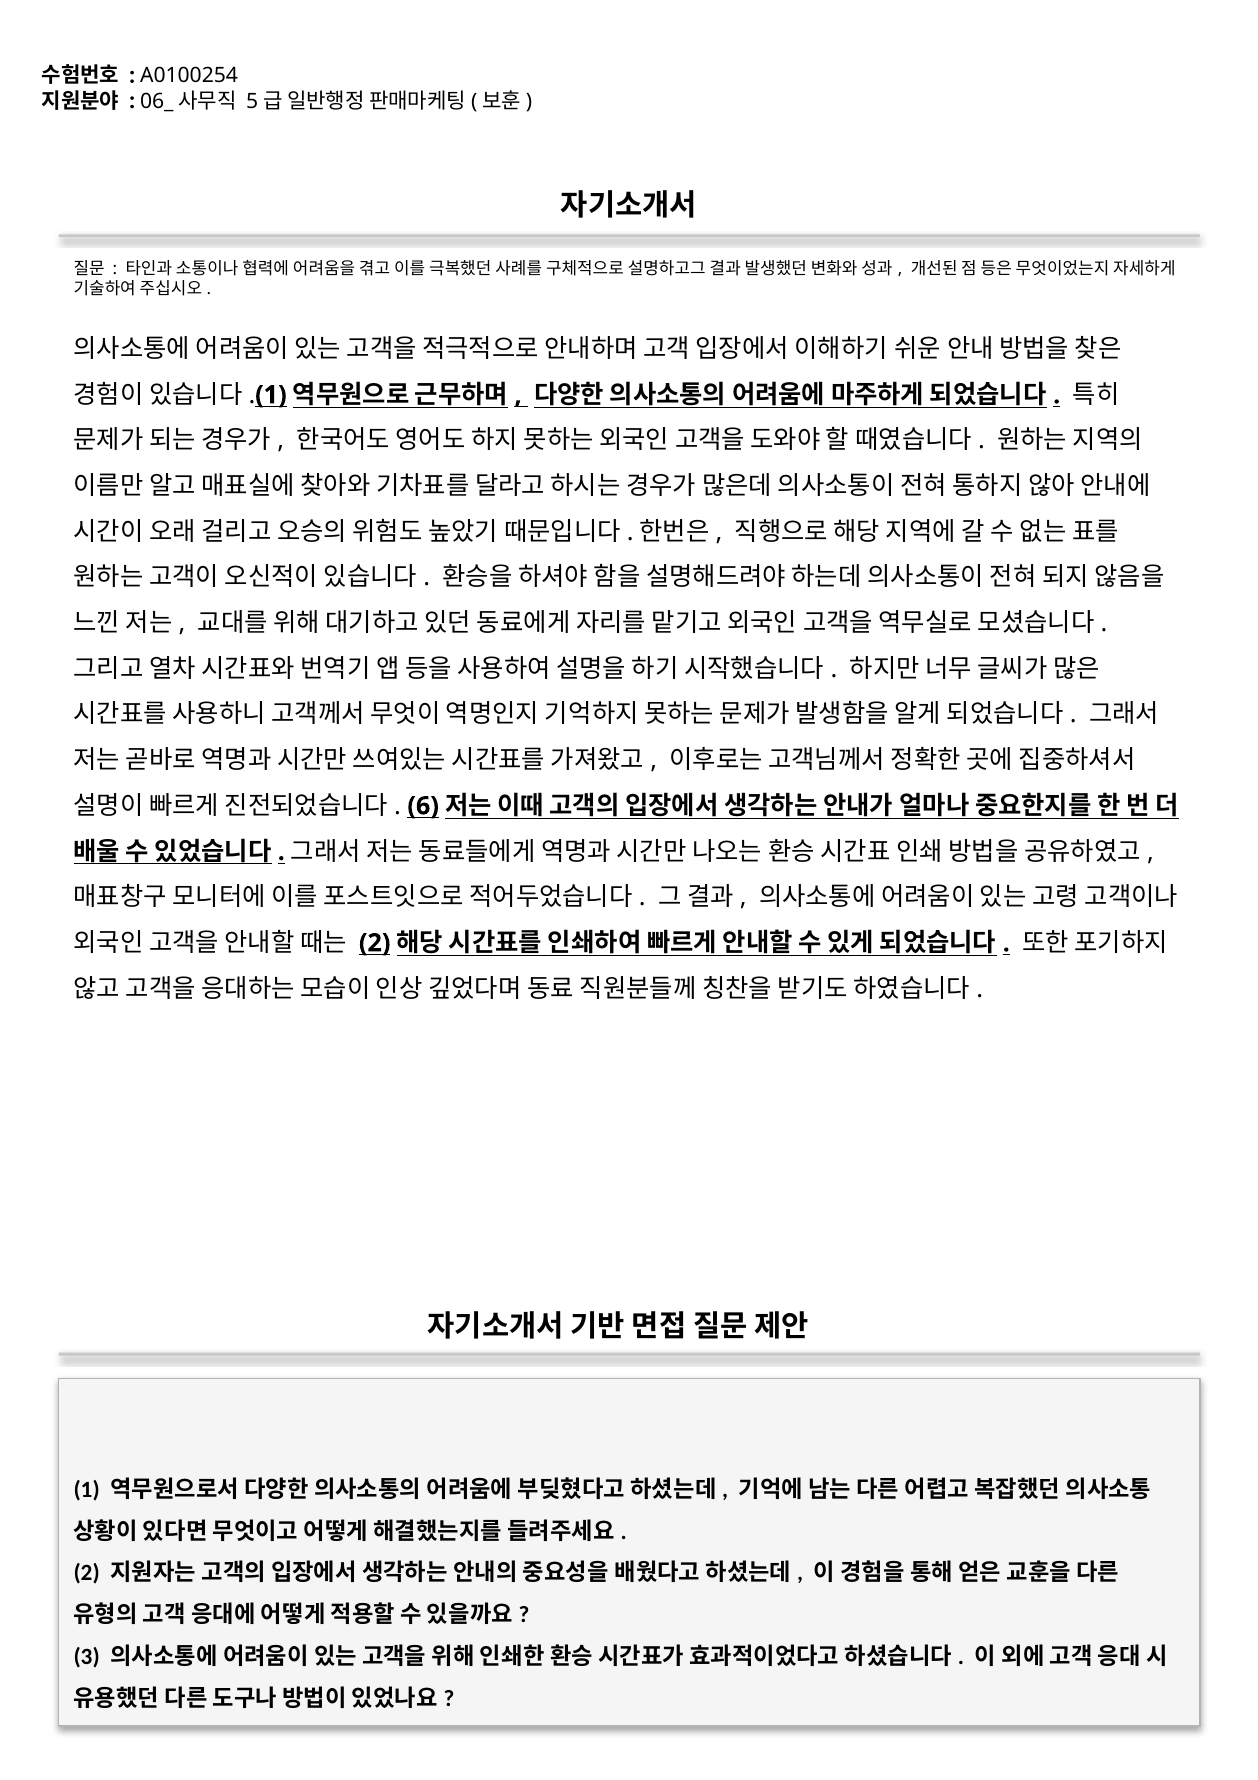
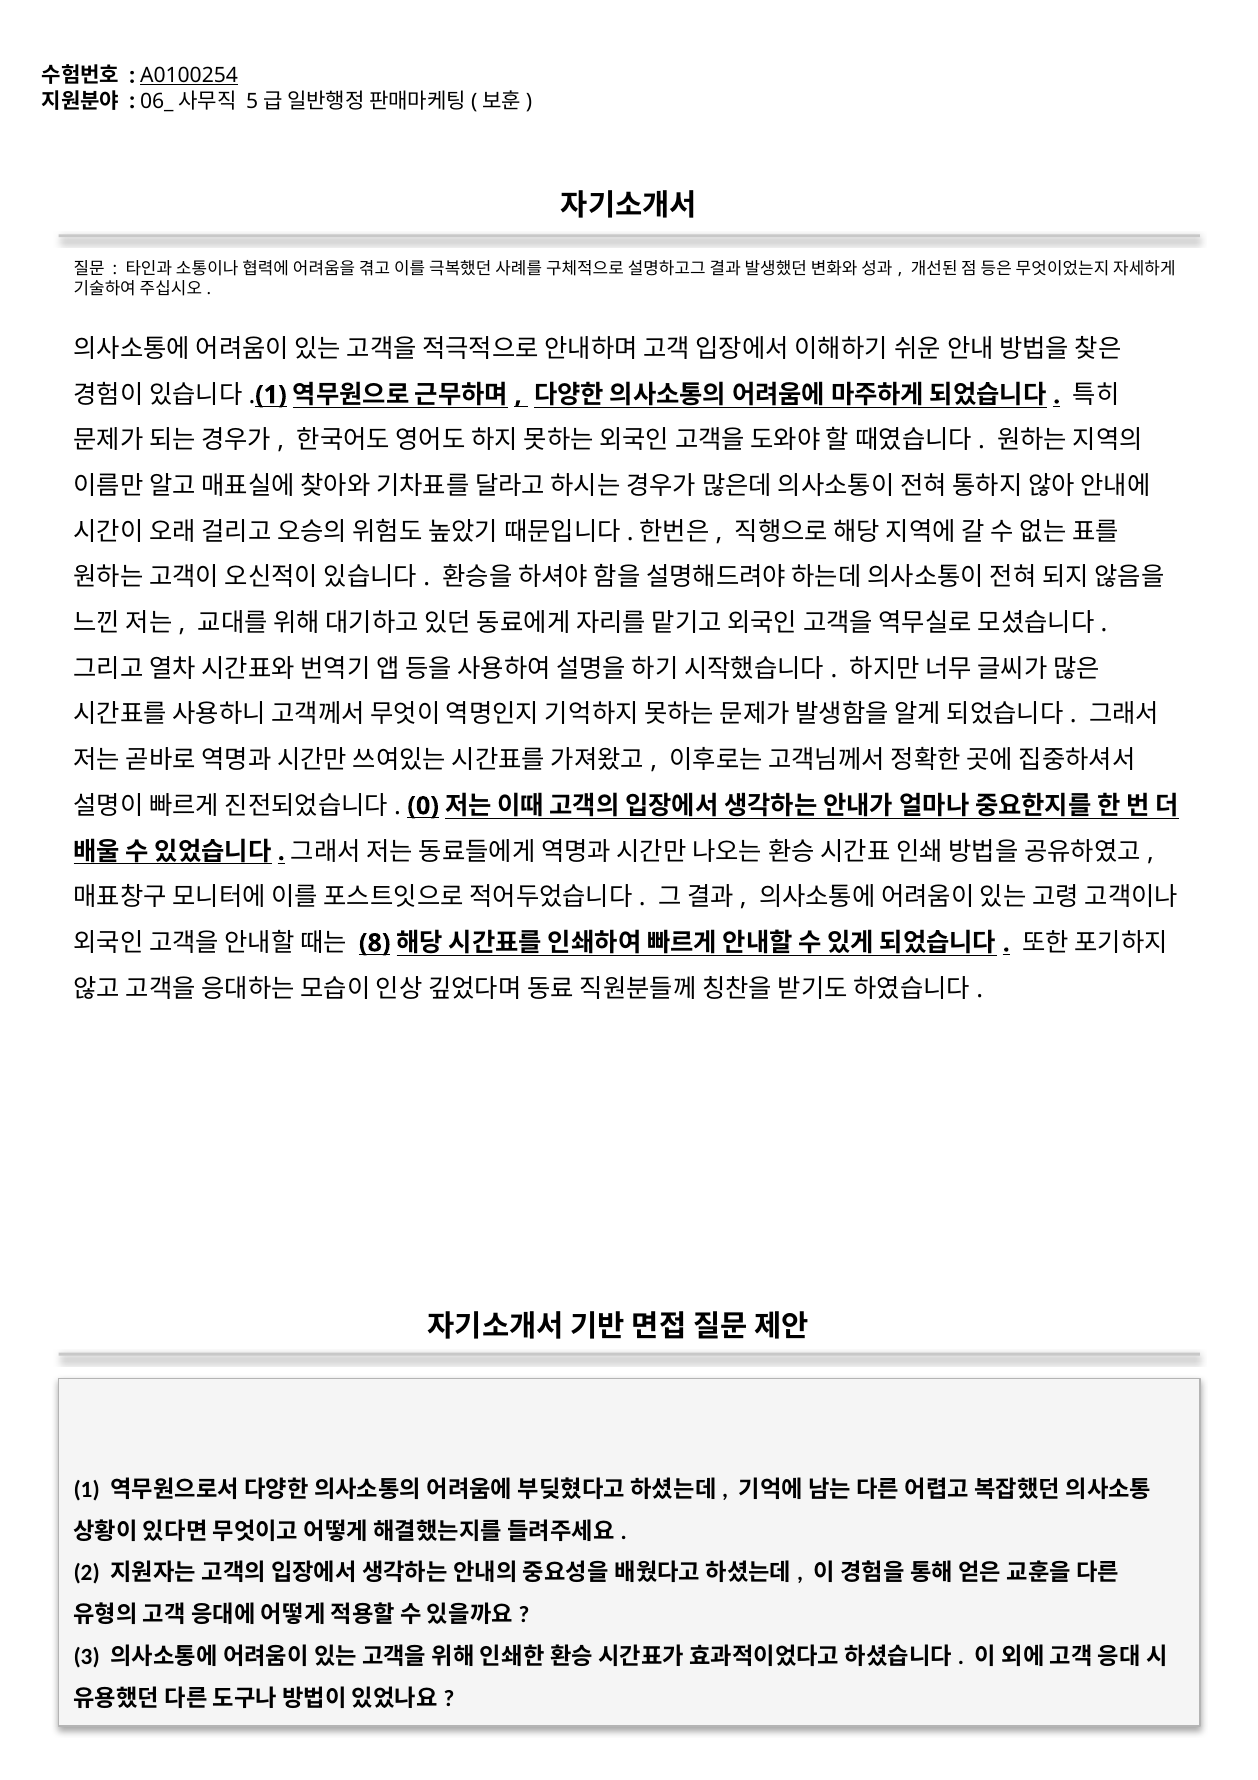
A0100254 underline: none -> present
6: 6 -> 0
2 at (375, 943): 2 -> 8
